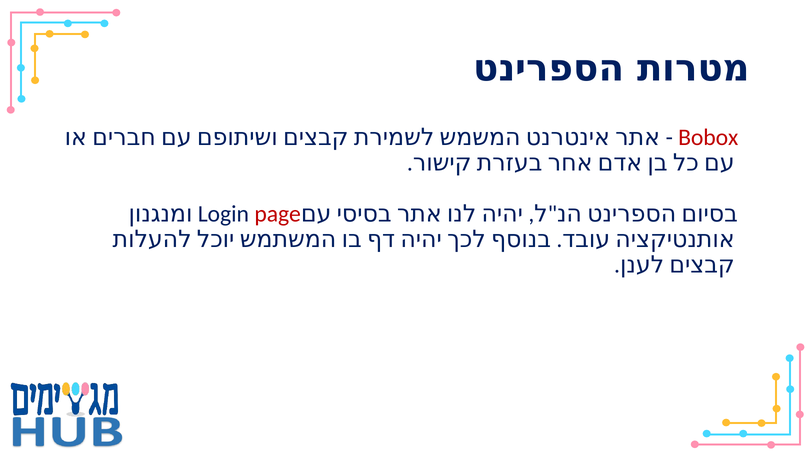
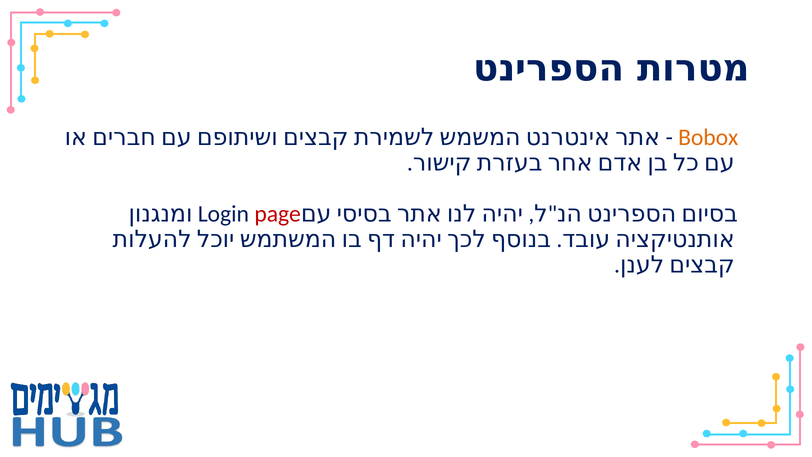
Bobox colour: red -> orange
